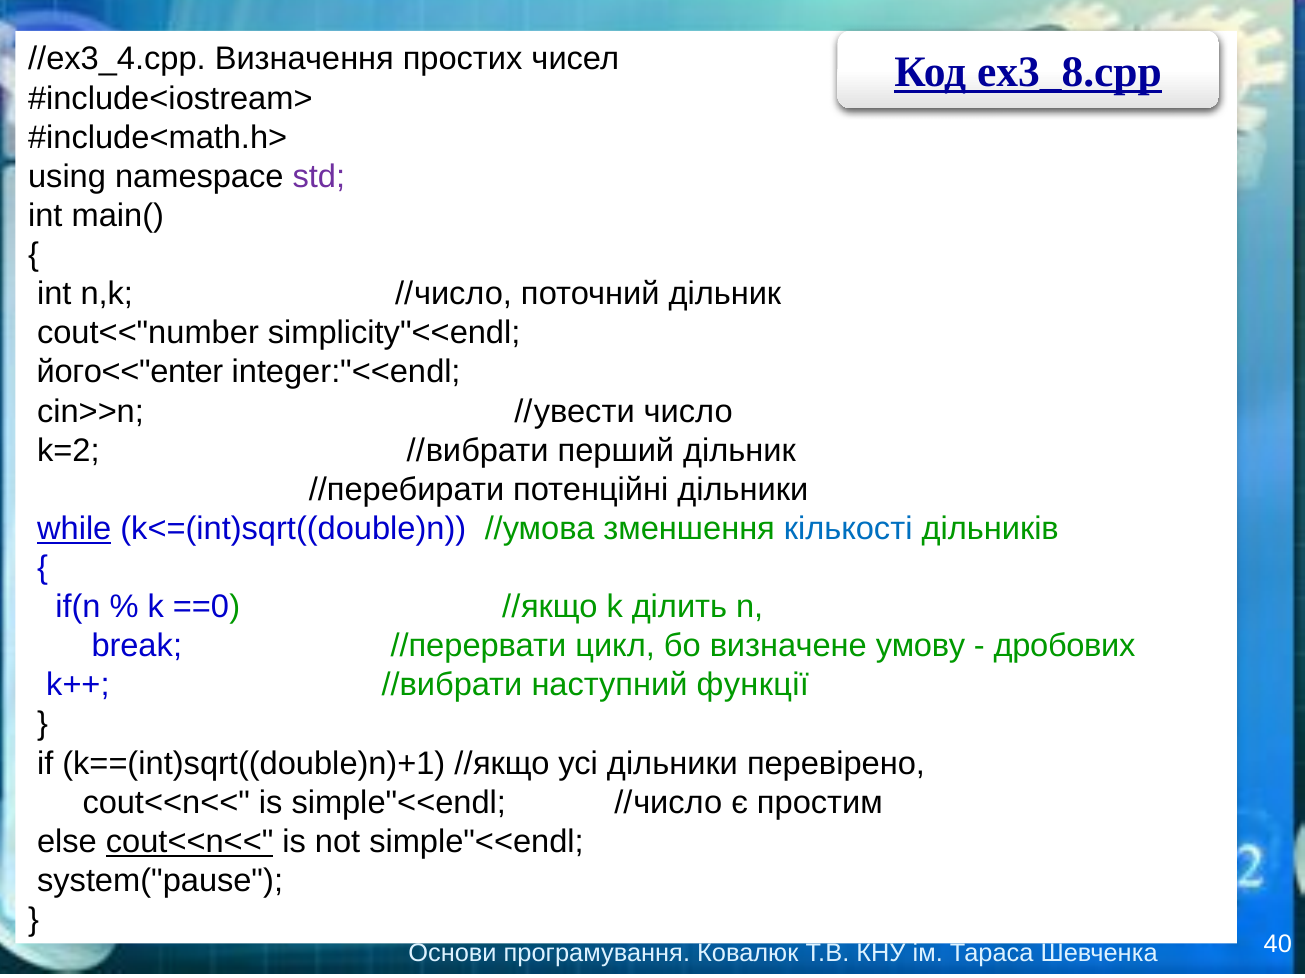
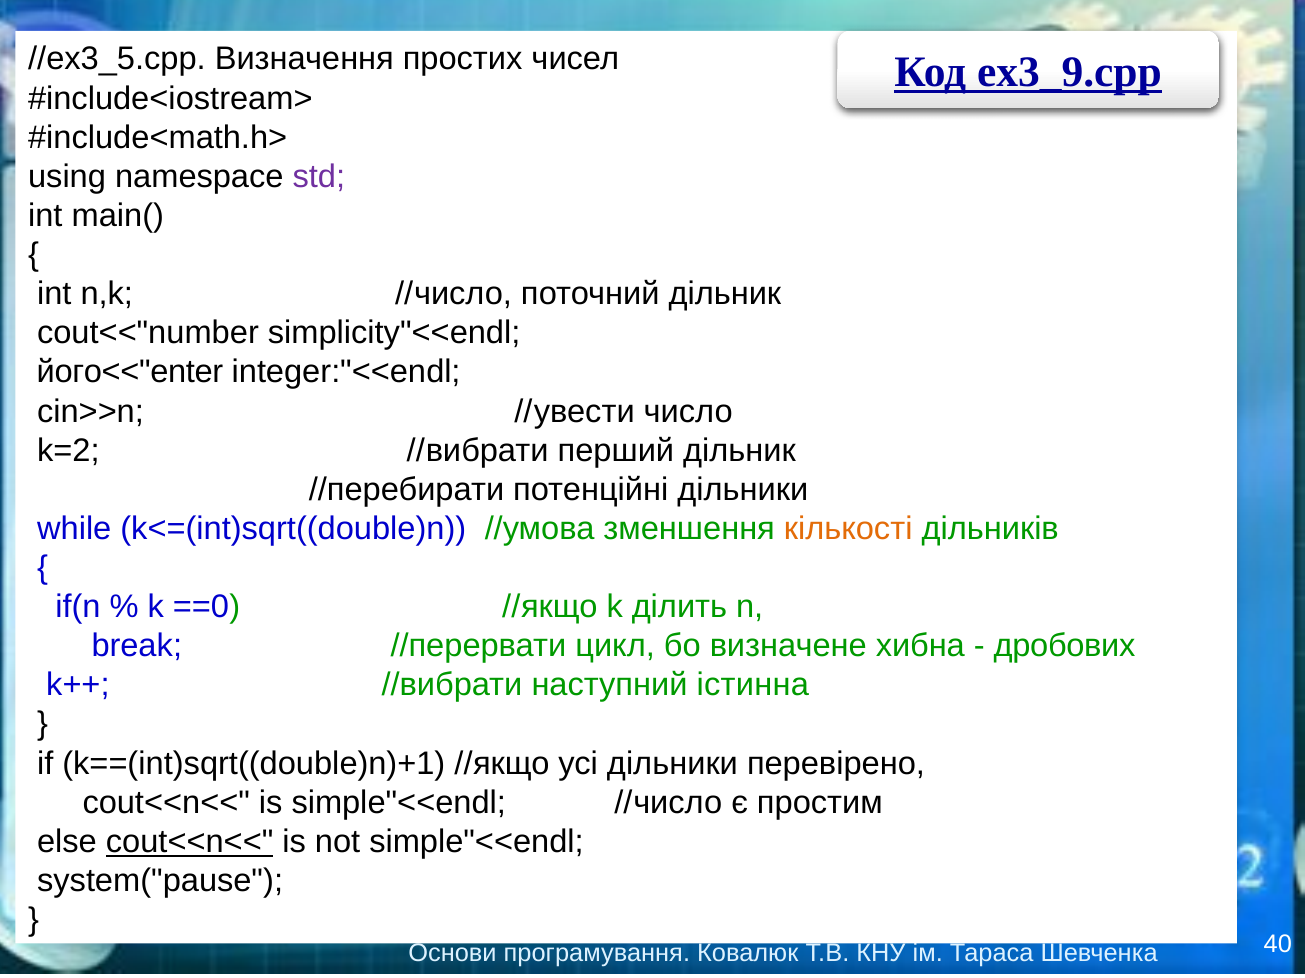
//ex3_4.cpp: //ex3_4.cpp -> //ex3_5.cpp
ex3_8.cpp: ex3_8.cpp -> ex3_9.cpp
while underline: present -> none
кількості colour: blue -> orange
умову: умову -> хибна
функції: функції -> істинна
